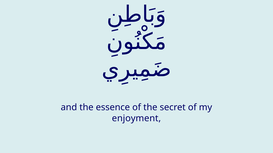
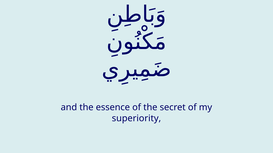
enjoyment: enjoyment -> superiority
